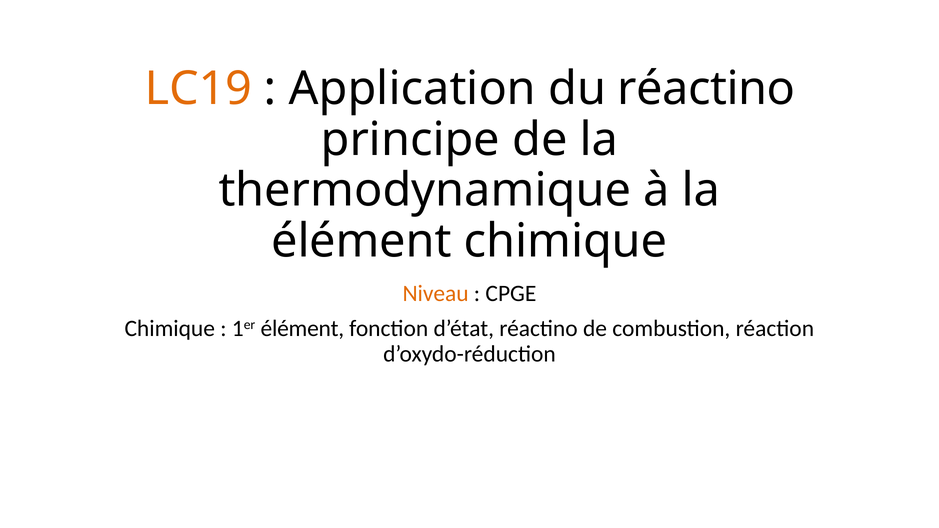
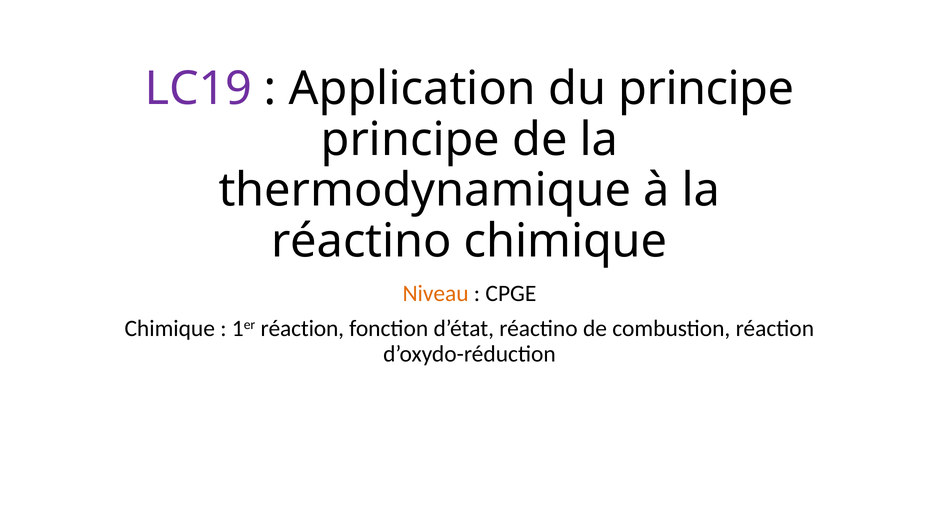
LC19 colour: orange -> purple
du réactino: réactino -> principe
élément at (361, 241): élément -> réactino
1er élément: élément -> réaction
